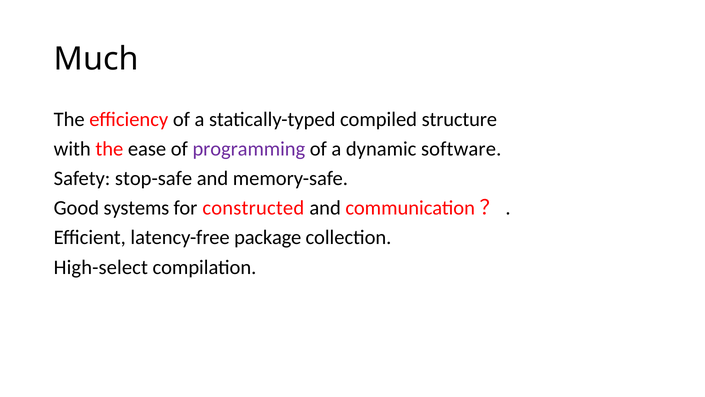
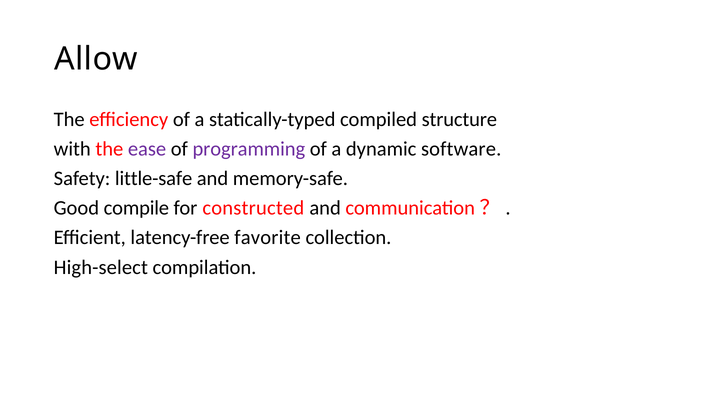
Much: Much -> Allow
ease colour: black -> purple
stop-safe: stop-safe -> little-safe
systems: systems -> compile
package: package -> favorite
